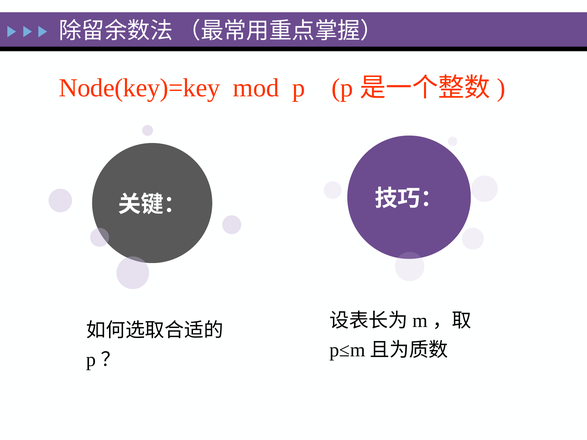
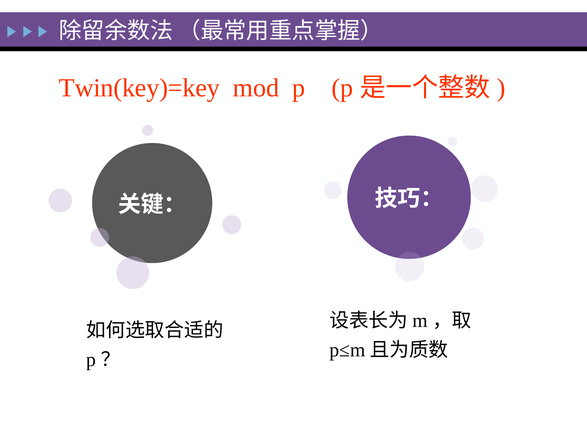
Node(key)=key: Node(key)=key -> Twin(key)=key
